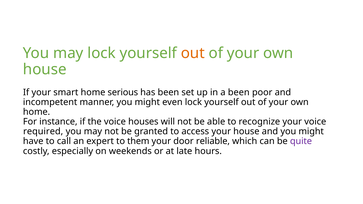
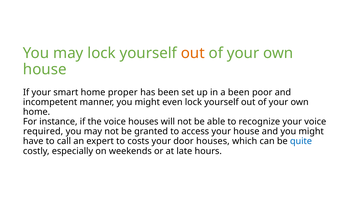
serious: serious -> proper
them: them -> costs
door reliable: reliable -> houses
quite colour: purple -> blue
